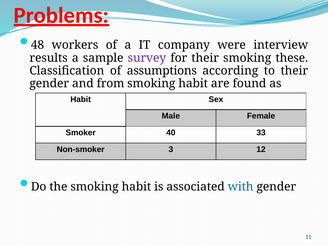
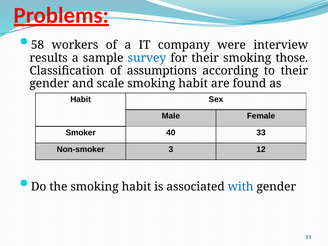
48: 48 -> 58
survey colour: purple -> blue
these: these -> those
from: from -> scale
